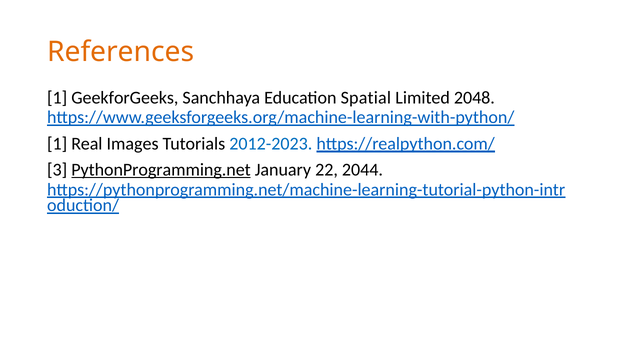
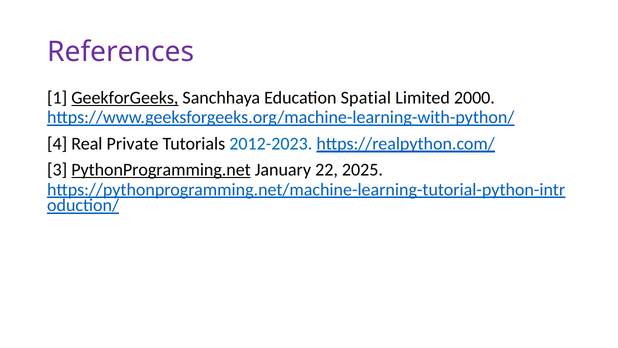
References colour: orange -> purple
GeekforGeeks underline: none -> present
2048: 2048 -> 2000
1 at (57, 144): 1 -> 4
Images: Images -> Private
2044: 2044 -> 2025
